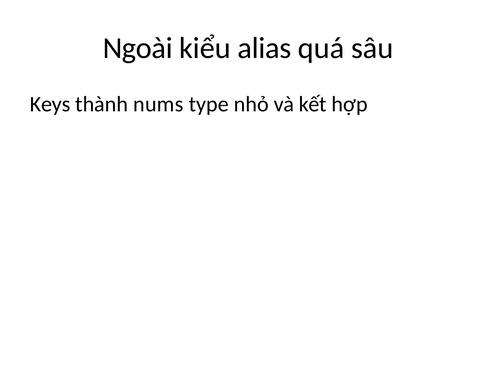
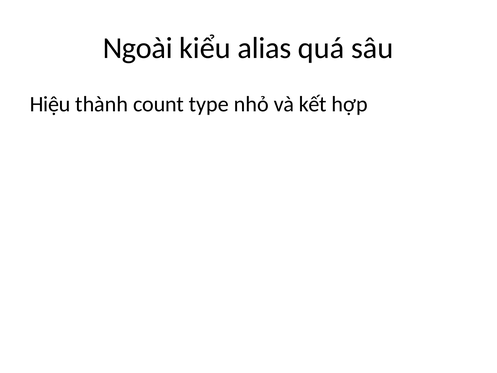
Keys: Keys -> Hiệu
nums: nums -> count
